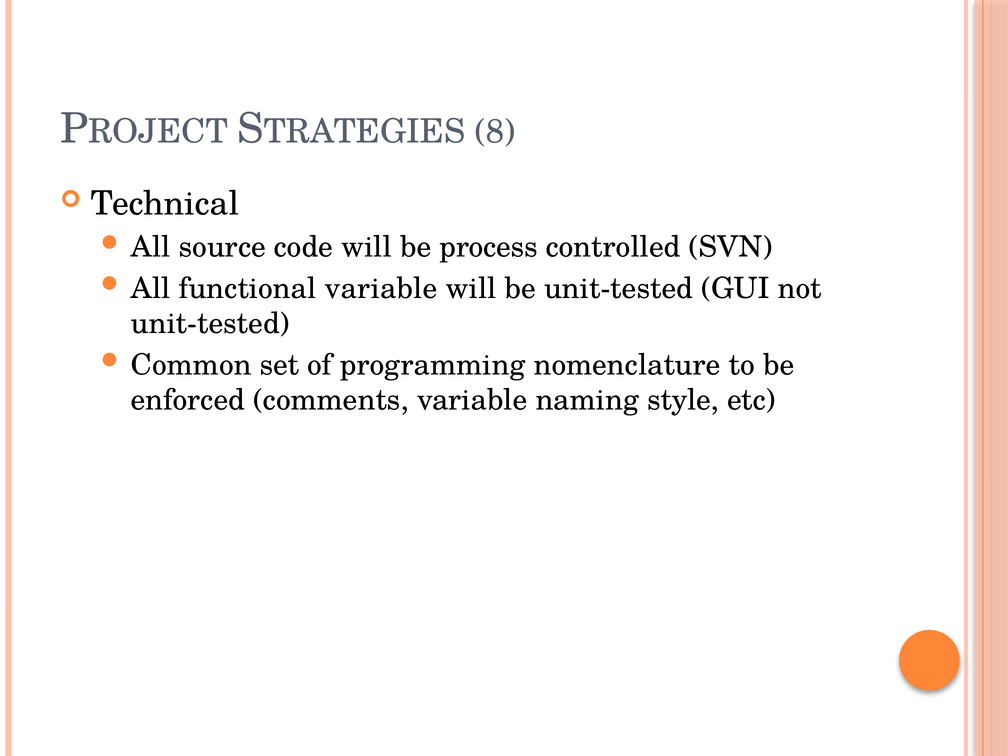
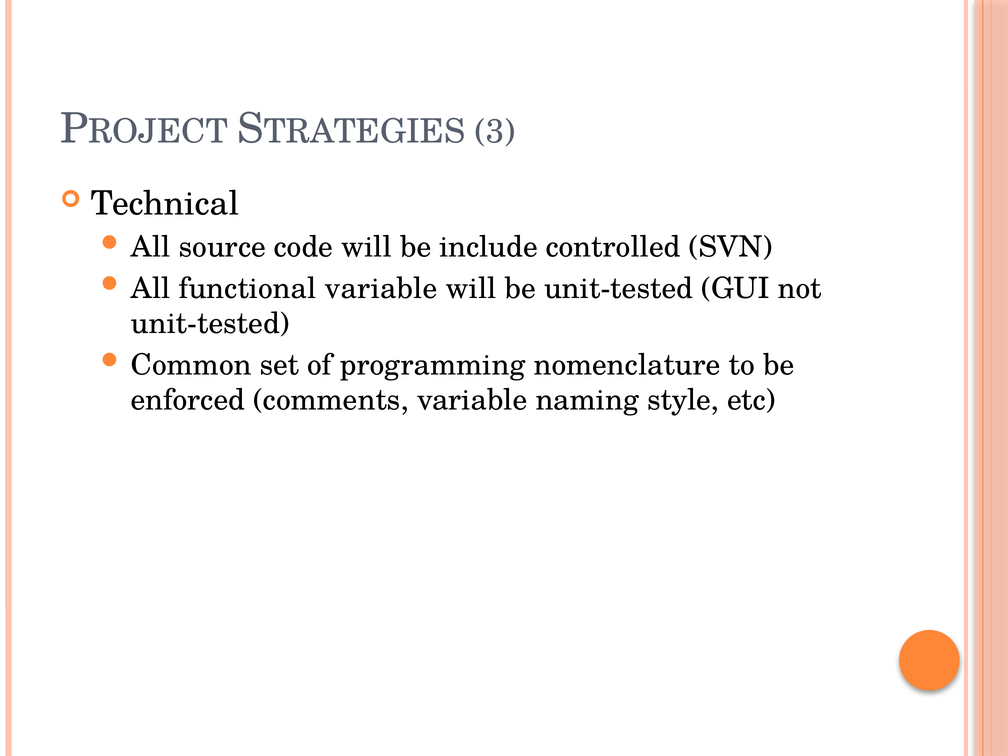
8: 8 -> 3
process: process -> include
